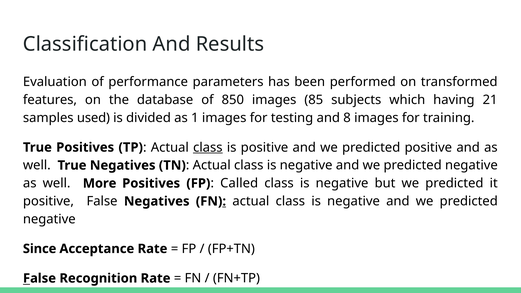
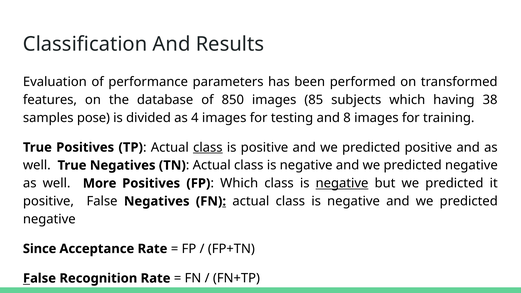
21: 21 -> 38
used: used -> pose
1: 1 -> 4
Called at (239, 183): Called -> Which
negative at (342, 183) underline: none -> present
